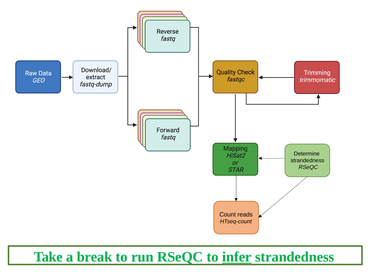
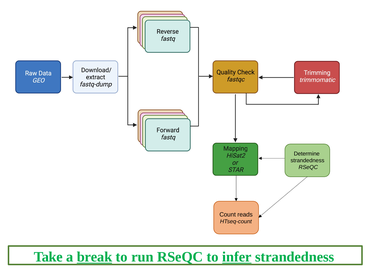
break underline: none -> present
